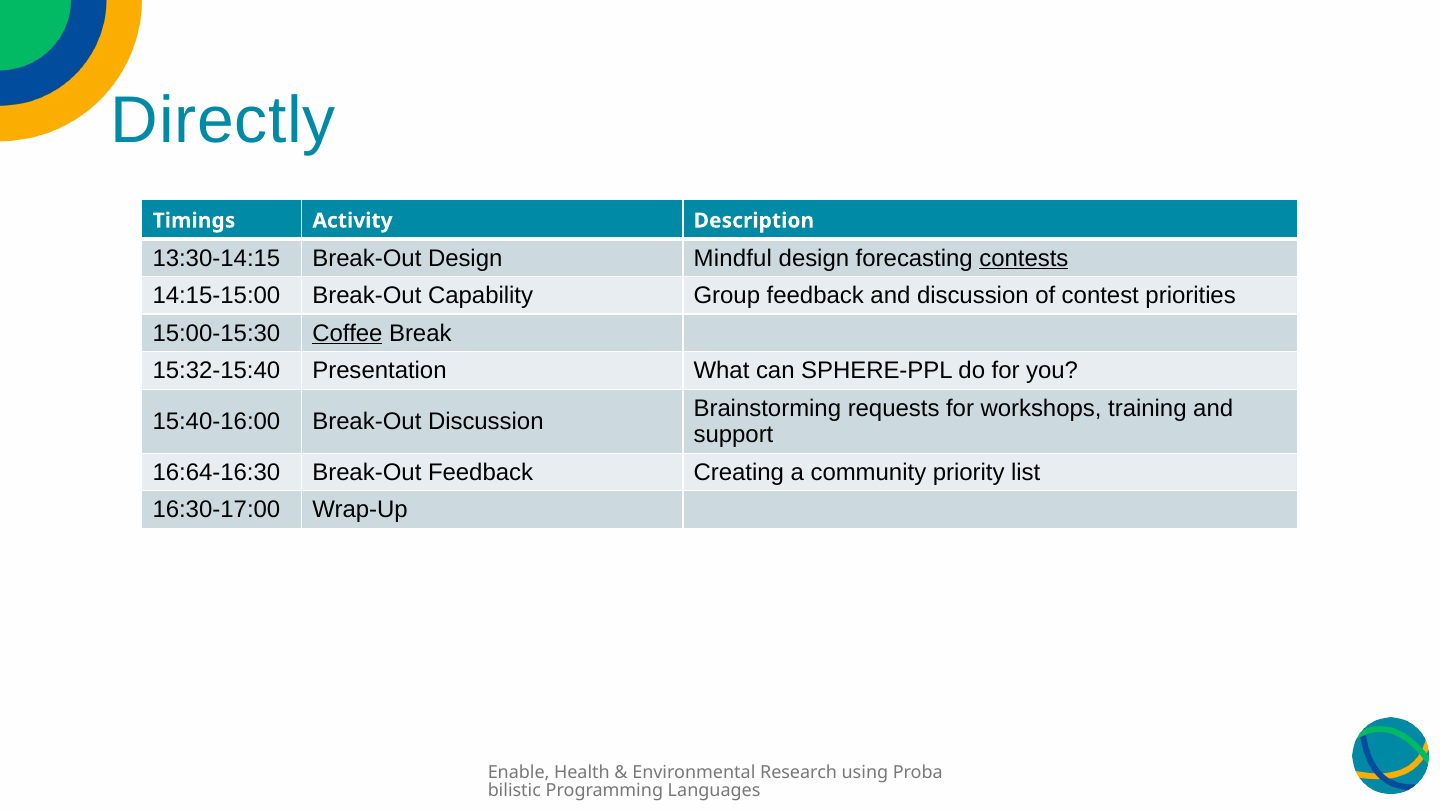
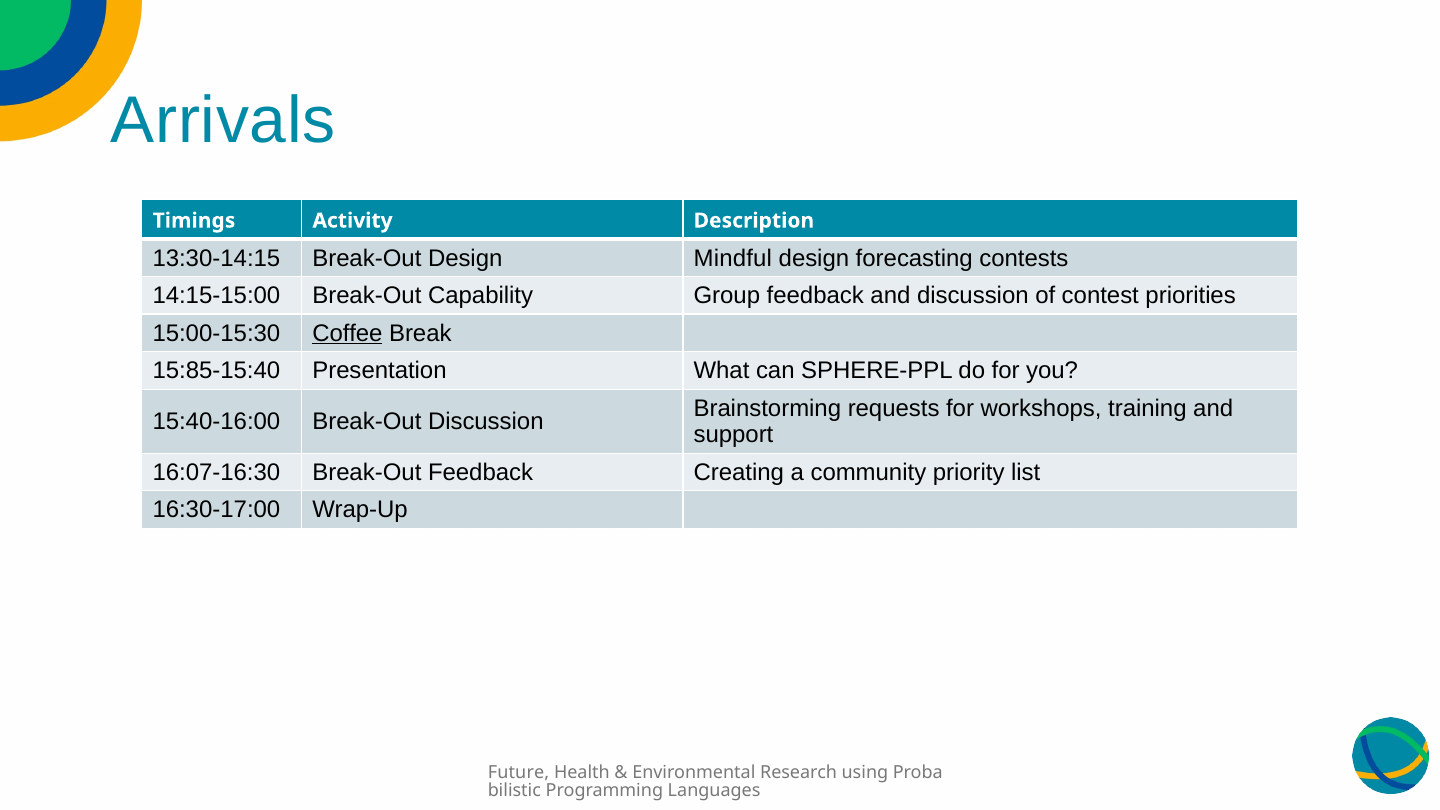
Directly: Directly -> Arrivals
contests underline: present -> none
15:32-15:40: 15:32-15:40 -> 15:85-15:40
16:64-16:30: 16:64-16:30 -> 16:07-16:30
Enable: Enable -> Future
